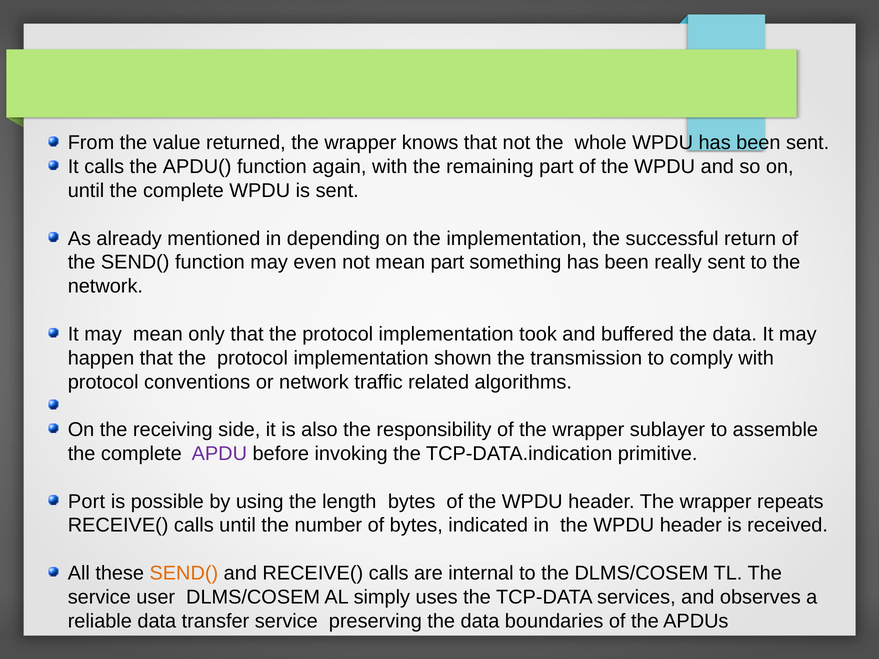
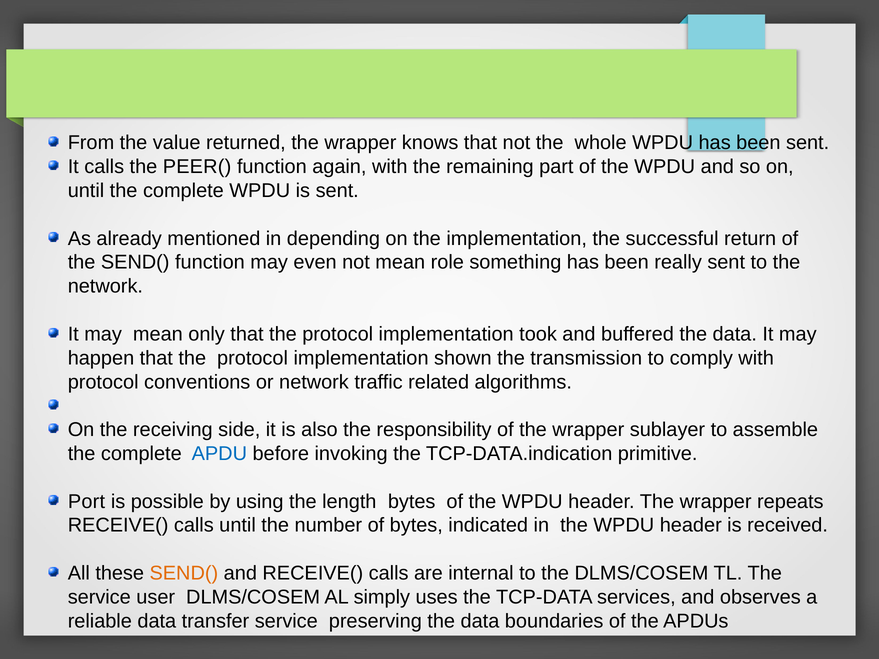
APDU(: APDU( -> PEER(
mean part: part -> role
APDU colour: purple -> blue
